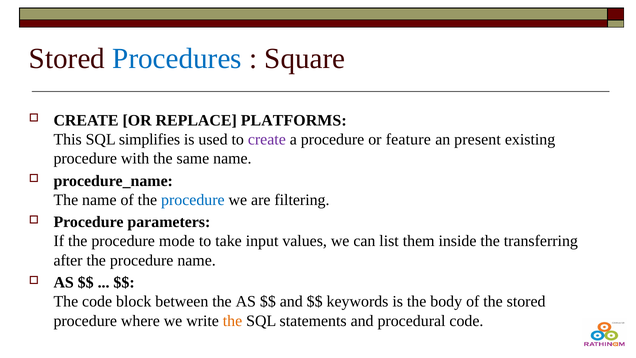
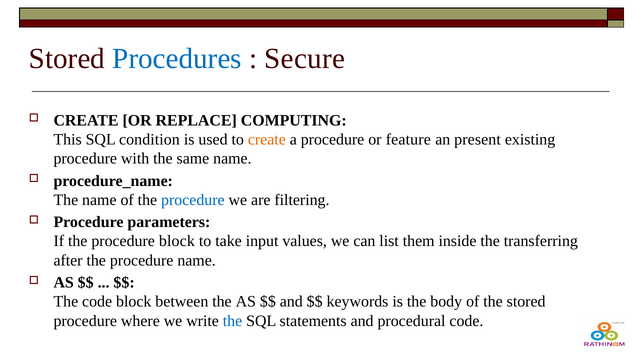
Square: Square -> Secure
PLATFORMS: PLATFORMS -> COMPUTING
simplifies: simplifies -> condition
create at (267, 139) colour: purple -> orange
procedure mode: mode -> block
the at (233, 321) colour: orange -> blue
